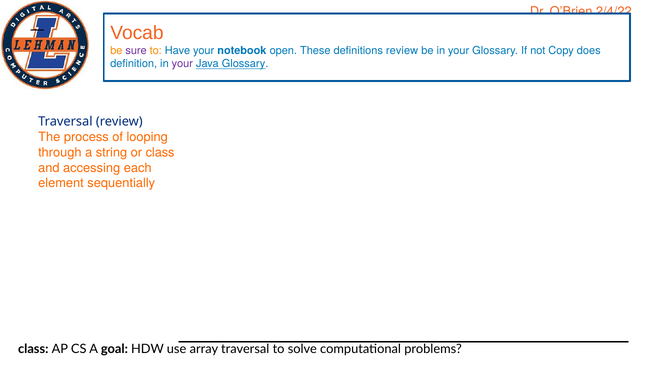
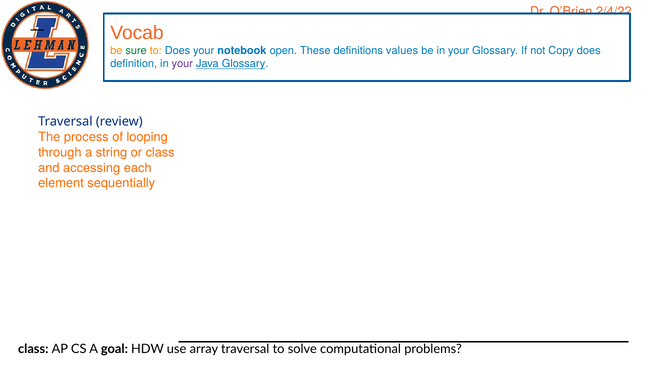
sure colour: purple -> green
to Have: Have -> Does
definitions review: review -> values
